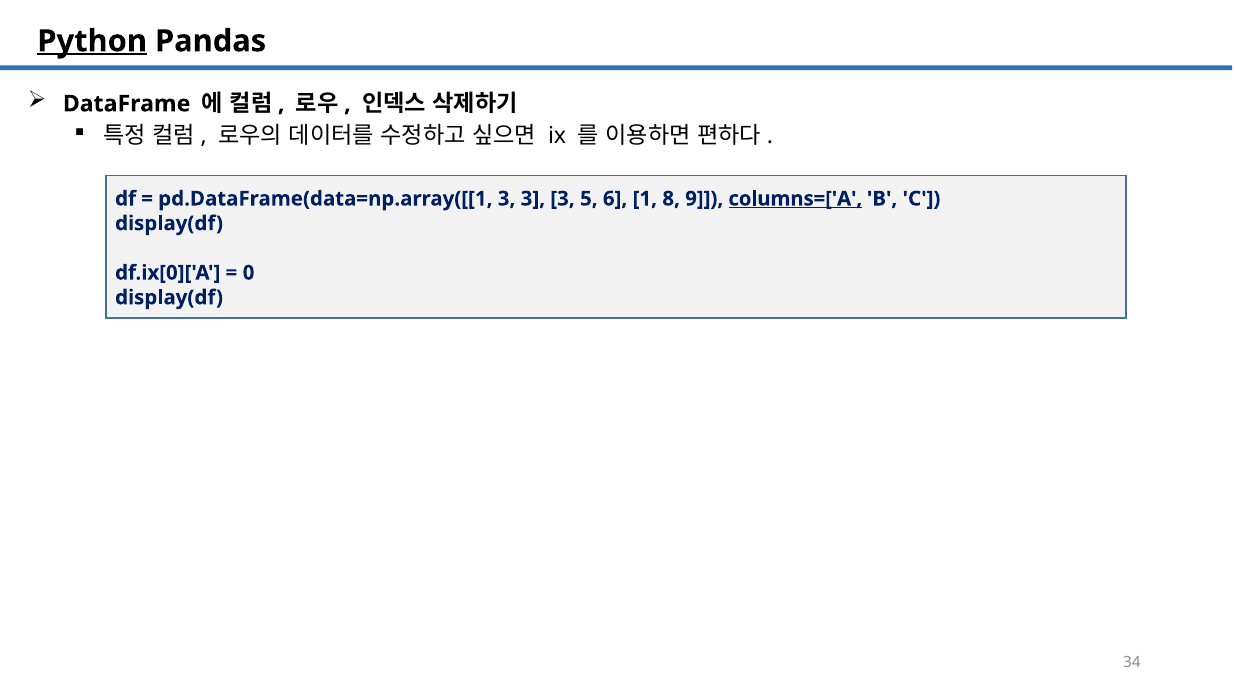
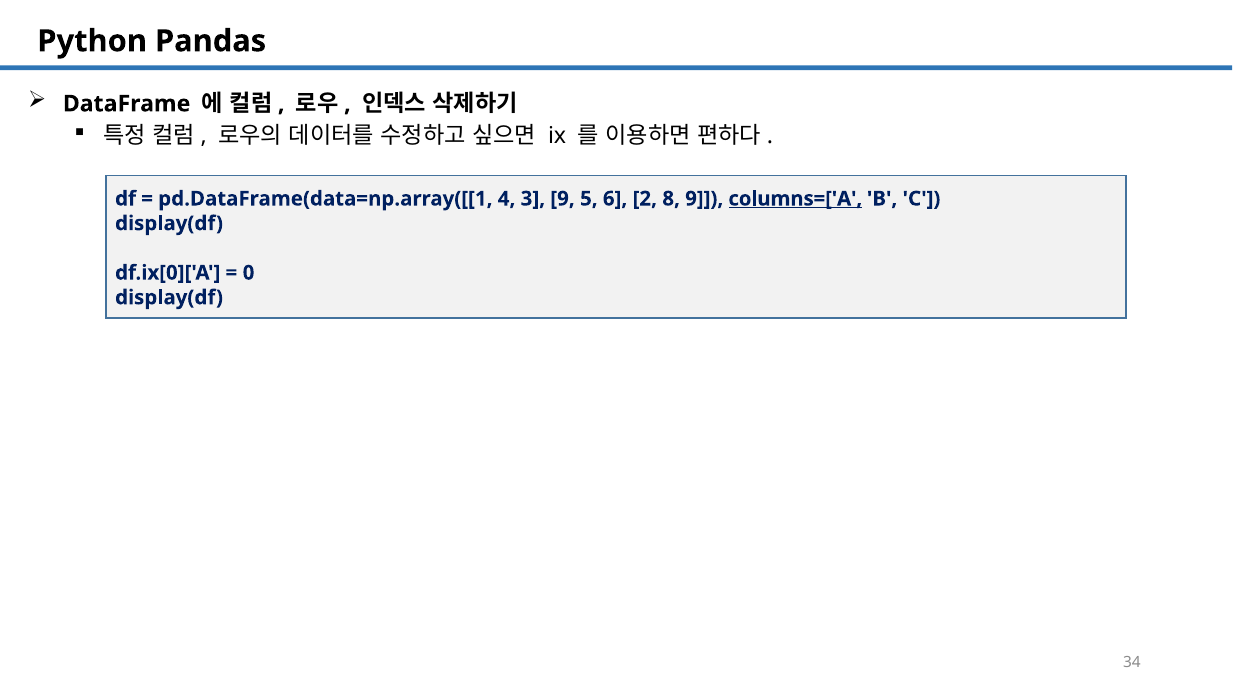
Python underline: present -> none
pd.DataFrame(data=np.array([[1 3: 3 -> 4
3 at (562, 199): 3 -> 9
1: 1 -> 2
